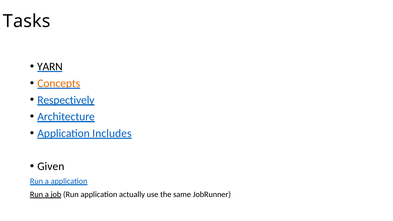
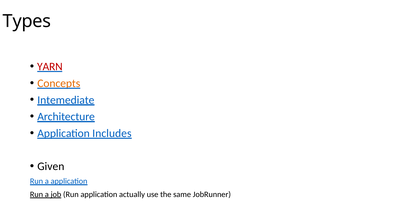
Tasks: Tasks -> Types
YARN colour: black -> red
Respectively: Respectively -> Intemediate
